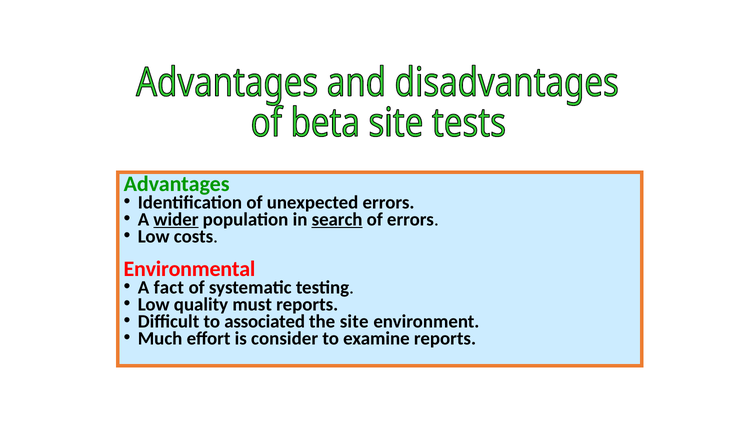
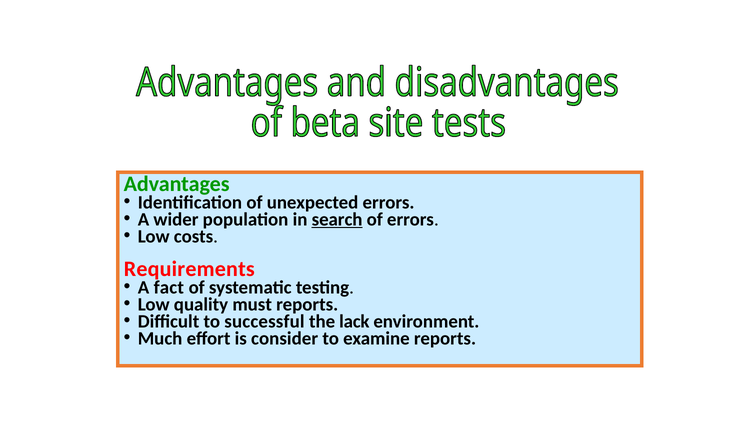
wider underline: present -> none
Environmental: Environmental -> Requirements
associated: associated -> successful
site: site -> lack
